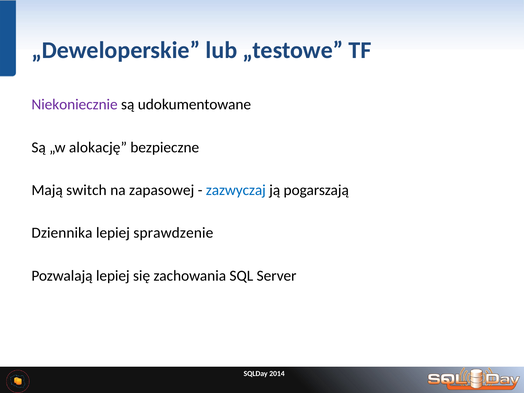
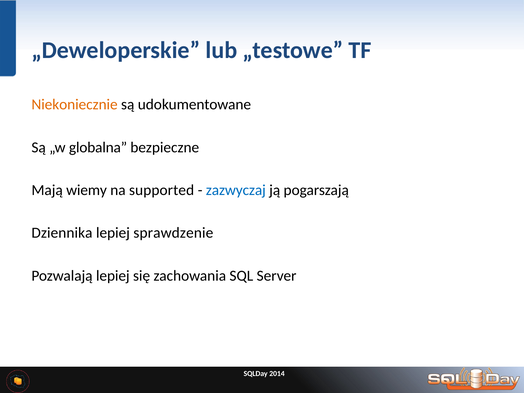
Niekoniecznie colour: purple -> orange
alokację: alokację -> globalna
switch: switch -> wiemy
zapasowej: zapasowej -> supported
